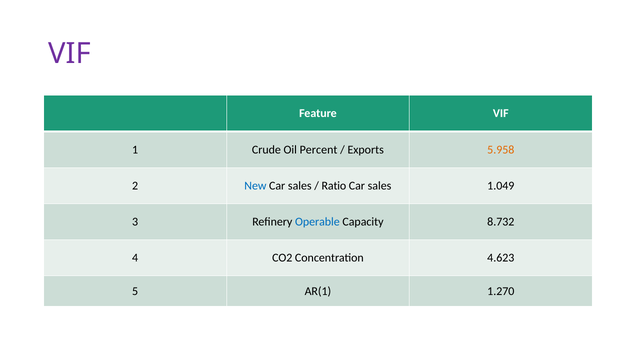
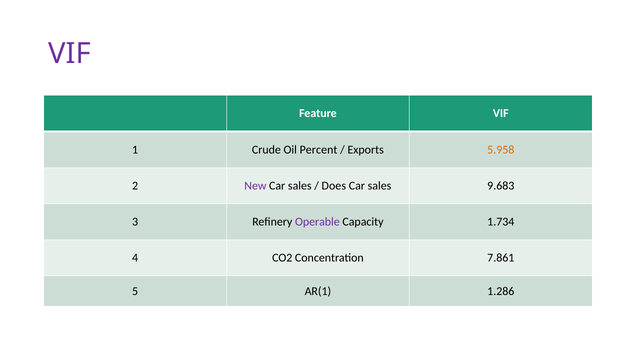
New colour: blue -> purple
Ratio: Ratio -> Does
1.049: 1.049 -> 9.683
Operable colour: blue -> purple
8.732: 8.732 -> 1.734
4.623: 4.623 -> 7.861
1.270: 1.270 -> 1.286
